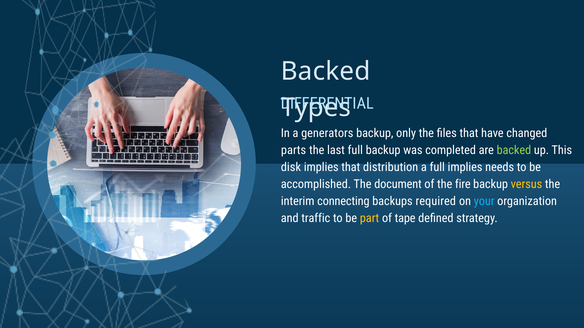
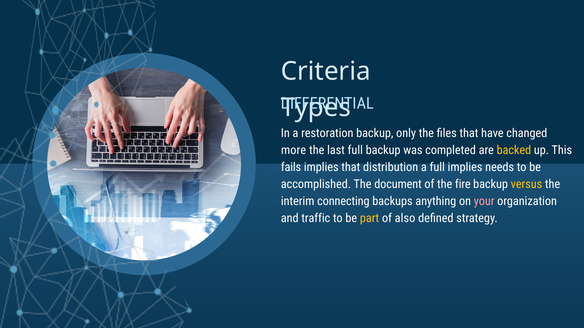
Backed at (326, 71): Backed -> Criteria
generators: generators -> restoration
parts: parts -> more
backed at (514, 150) colour: light green -> yellow
disk: disk -> fails
required: required -> anything
your colour: light blue -> pink
tape: tape -> also
